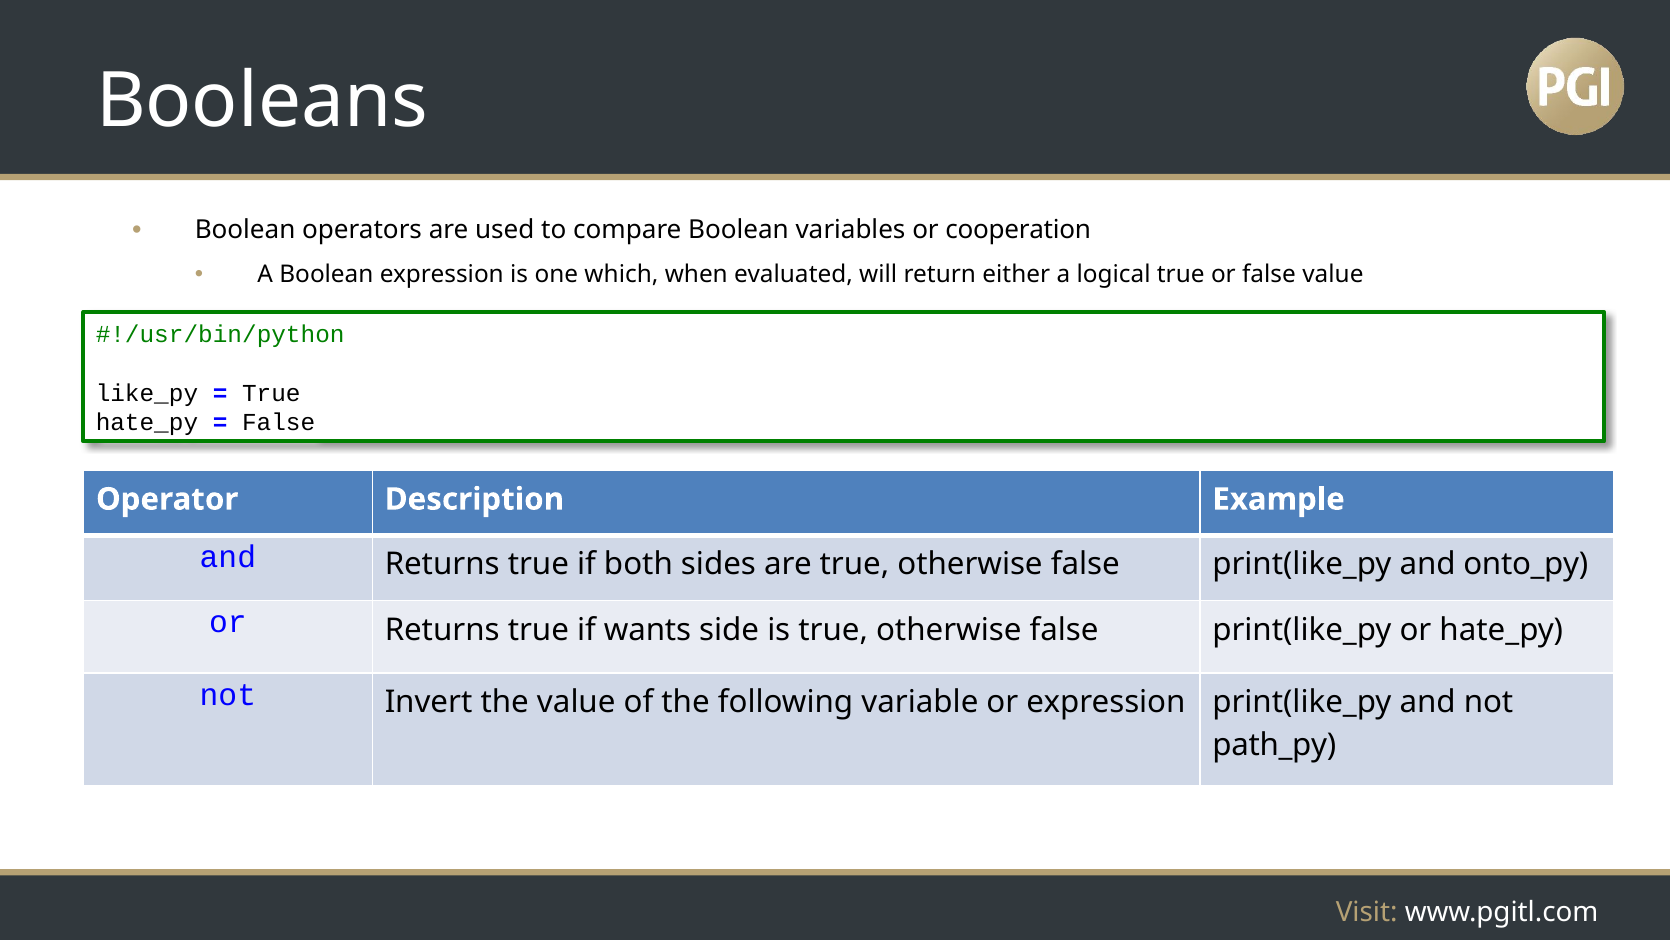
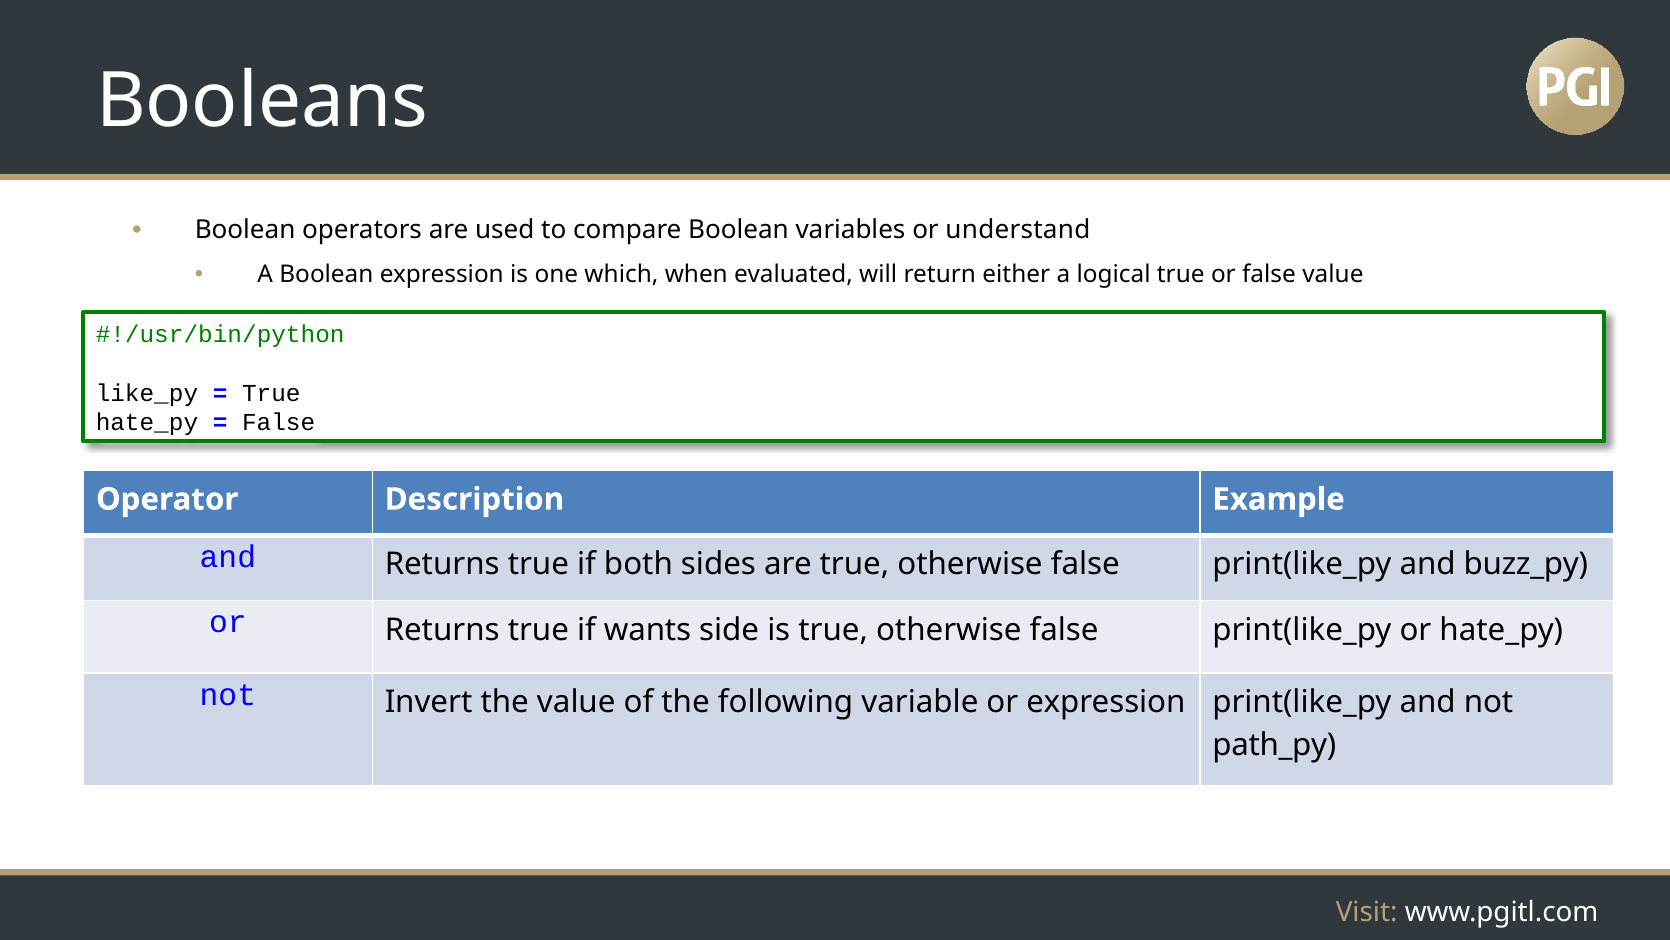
cooperation: cooperation -> understand
onto_py: onto_py -> buzz_py
